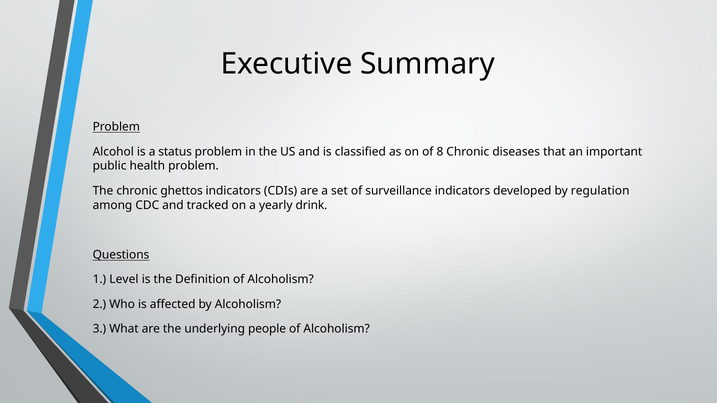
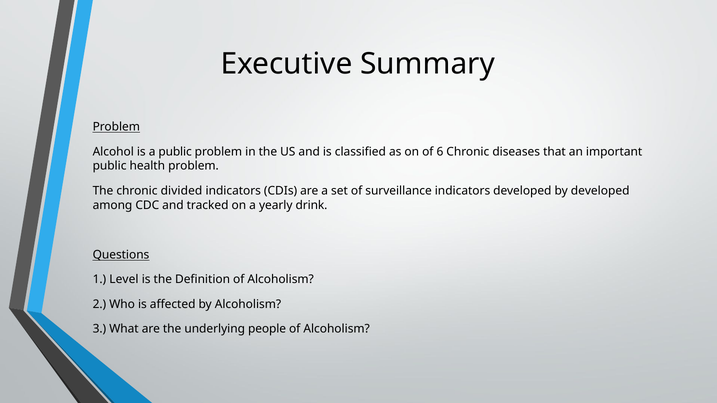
a status: status -> public
8: 8 -> 6
ghettos: ghettos -> divided
by regulation: regulation -> developed
